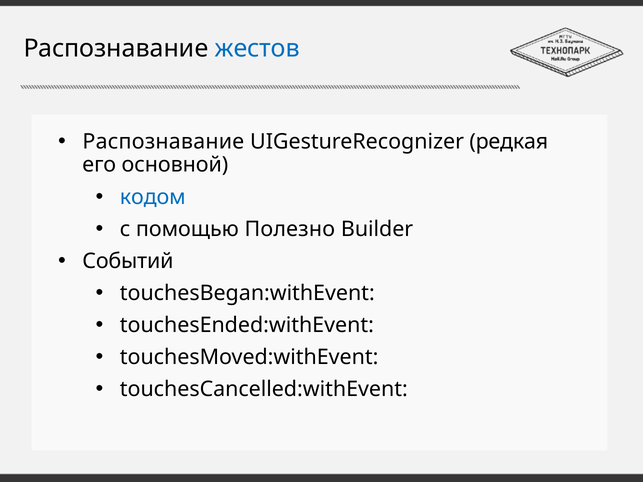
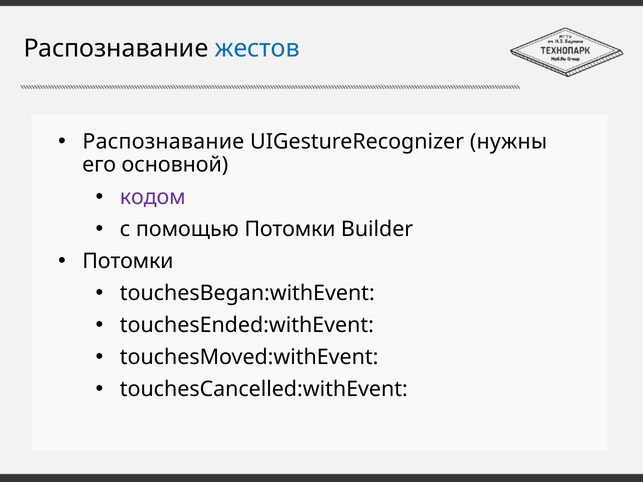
редкая: редкая -> нужны
кодом colour: blue -> purple
помощью Полезно: Полезно -> Потомки
Событий at (128, 261): Событий -> Потомки
